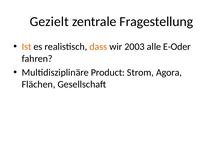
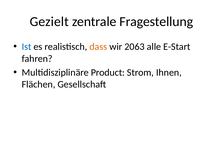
Ist colour: orange -> blue
2003: 2003 -> 2063
E-Oder: E-Oder -> E-Start
Agora: Agora -> Ihnen
